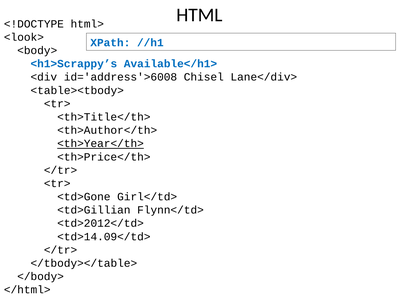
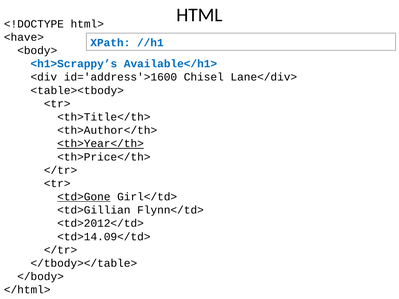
<look>: <look> -> <have>
id='address'>6008: id='address'>6008 -> id='address'>1600
<td>Gone underline: none -> present
